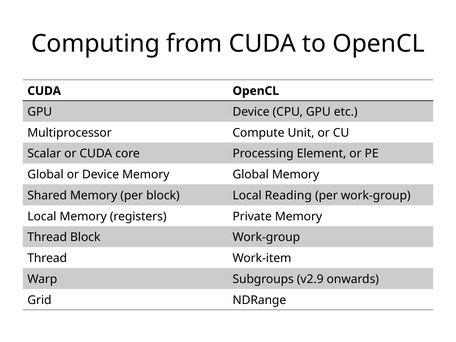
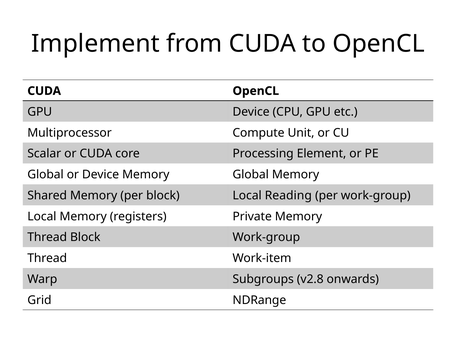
Computing: Computing -> Implement
v2.9: v2.9 -> v2.8
